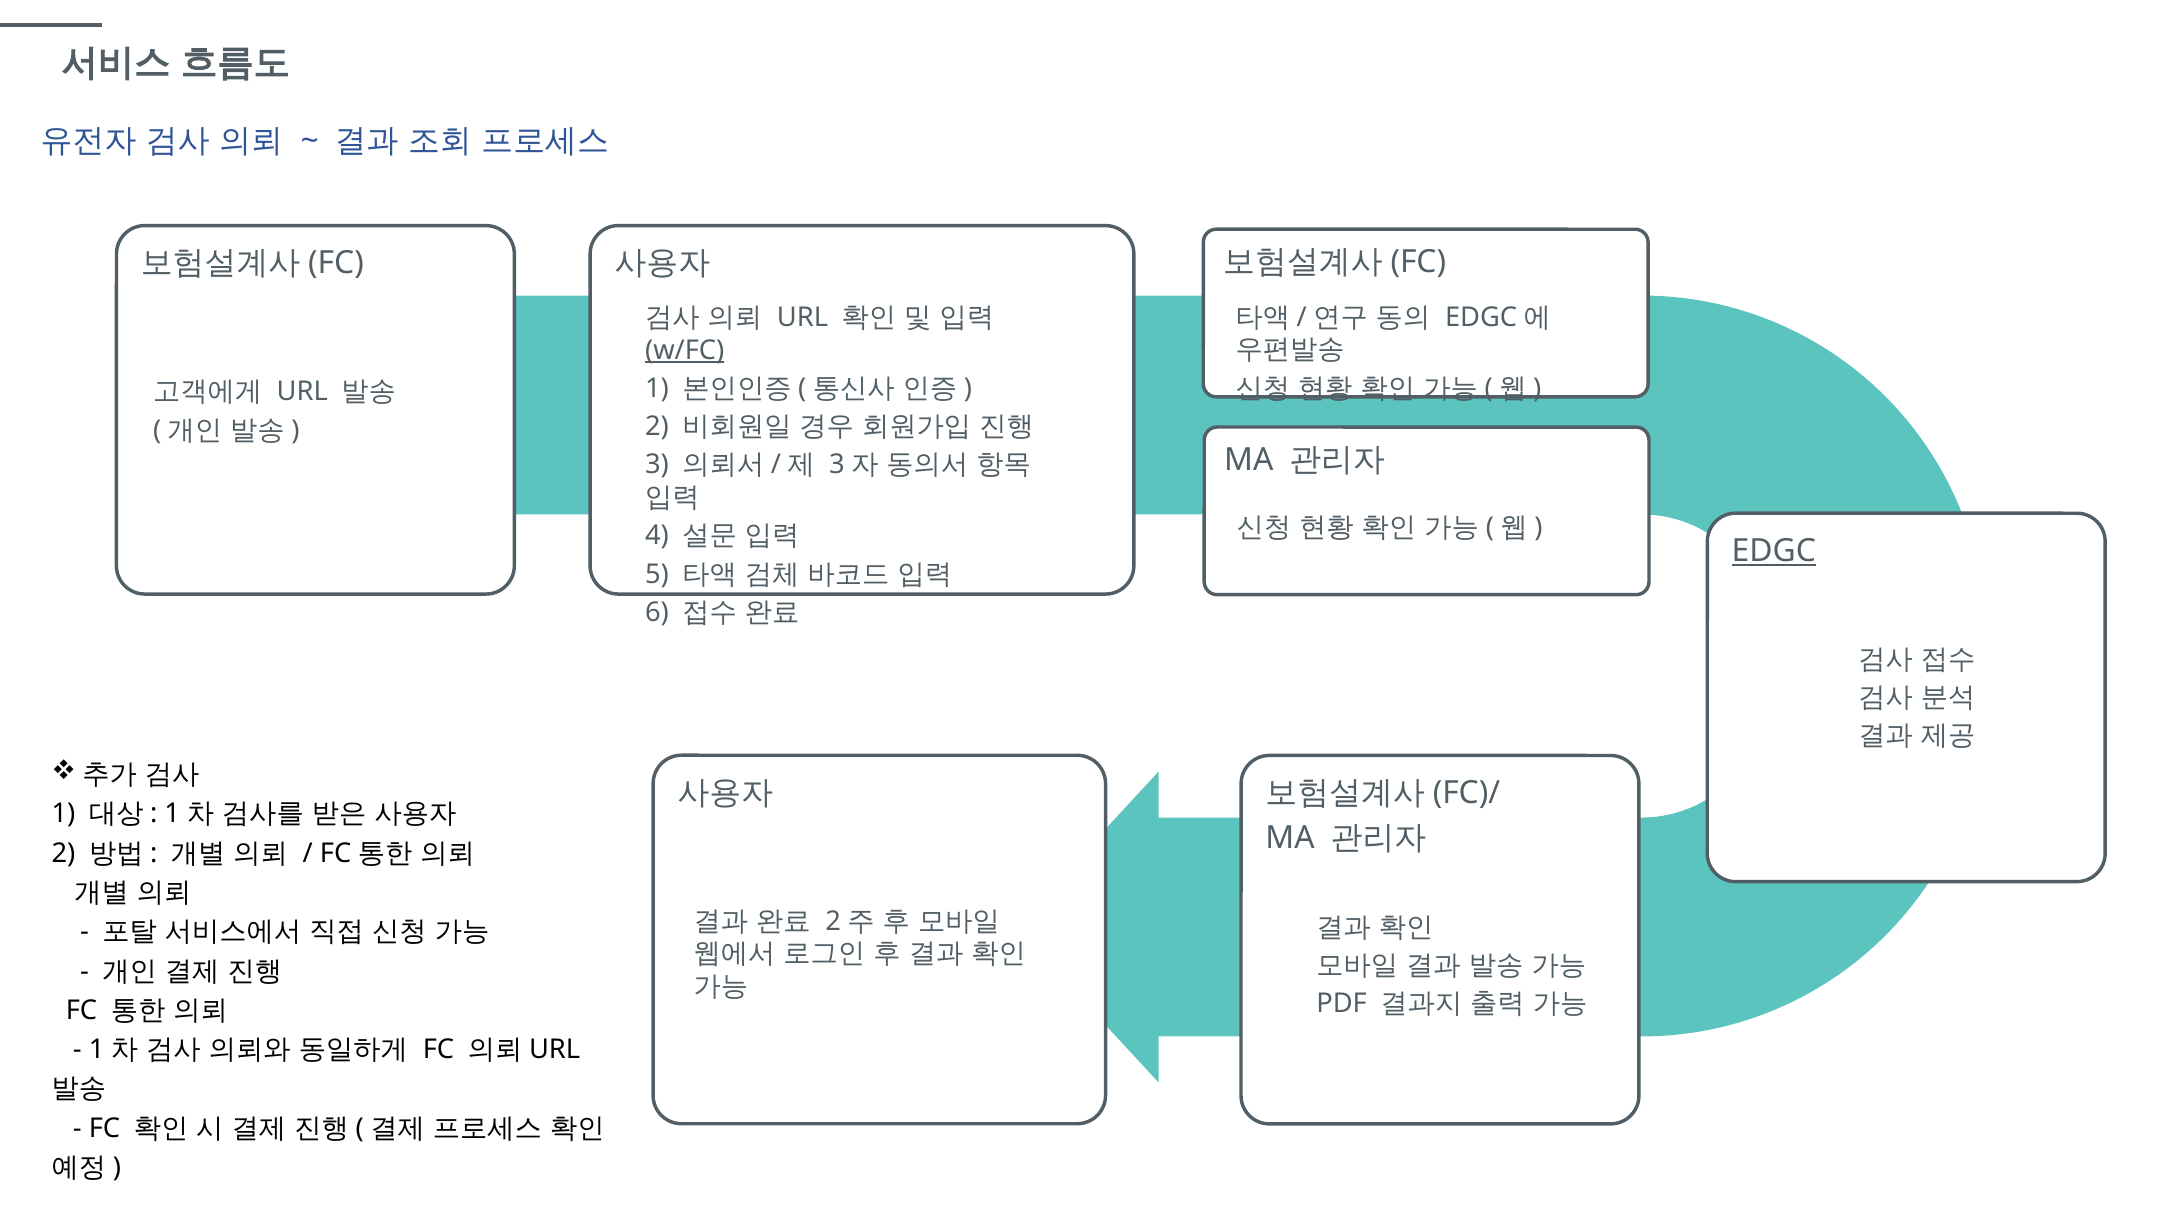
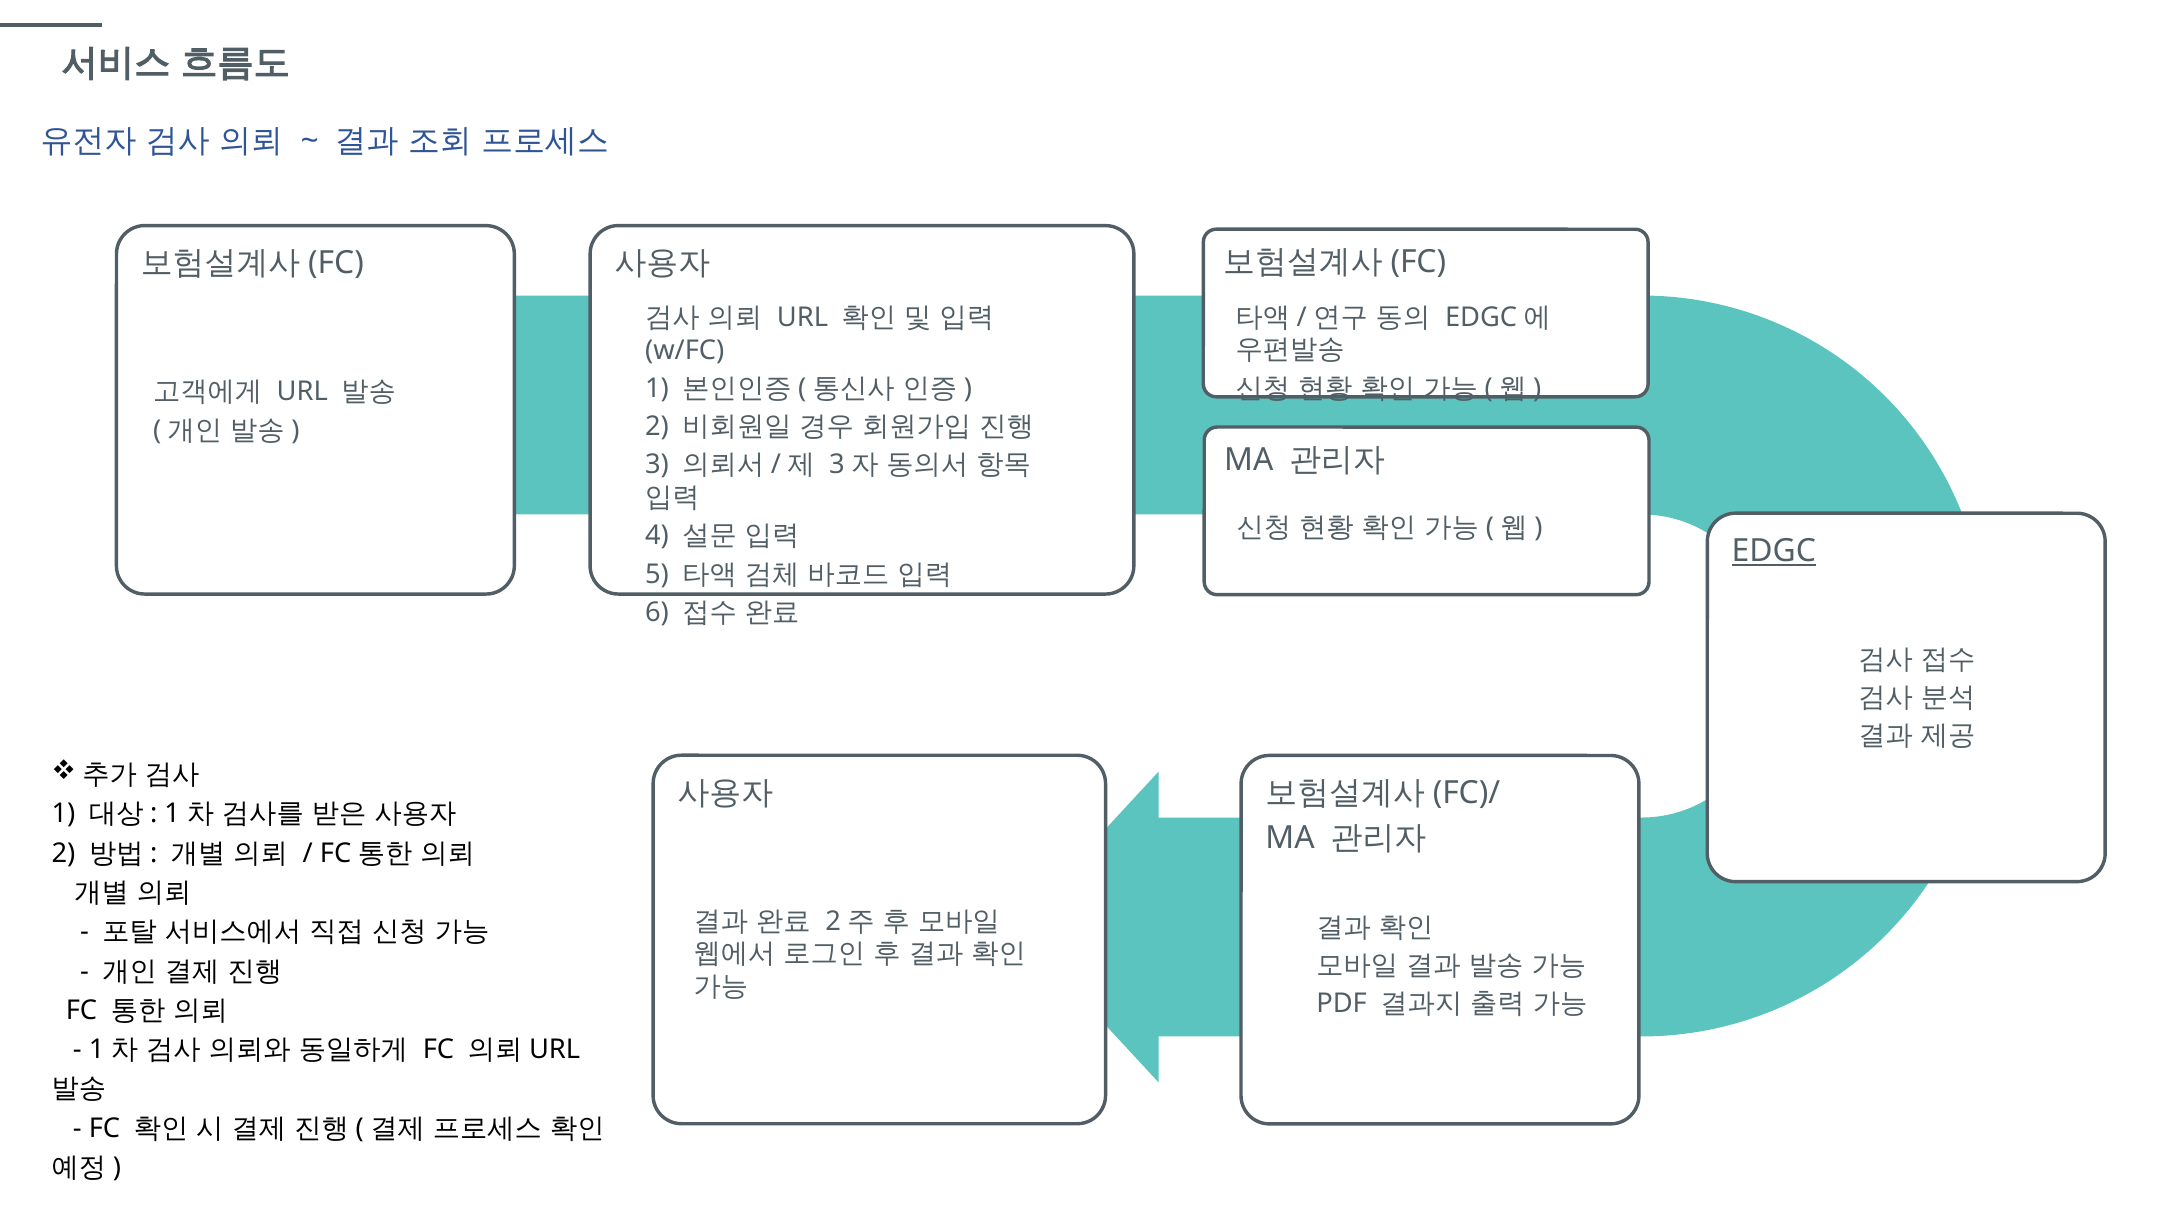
w/FC underline: present -> none
